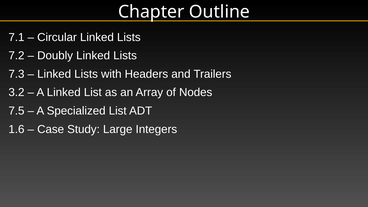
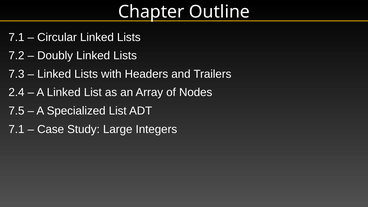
3.2: 3.2 -> 2.4
1.6 at (16, 129): 1.6 -> 7.1
